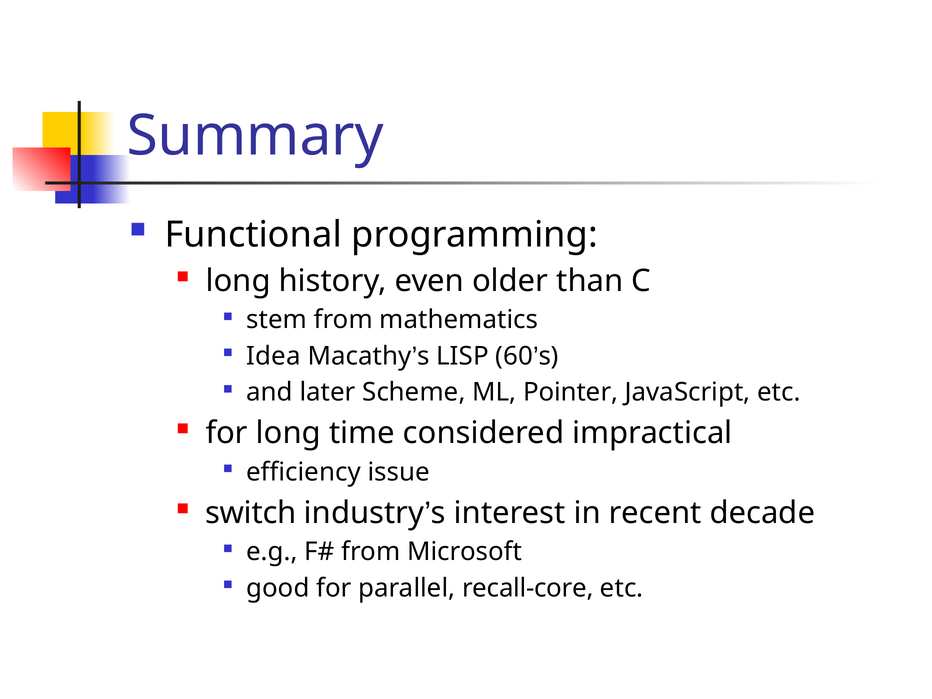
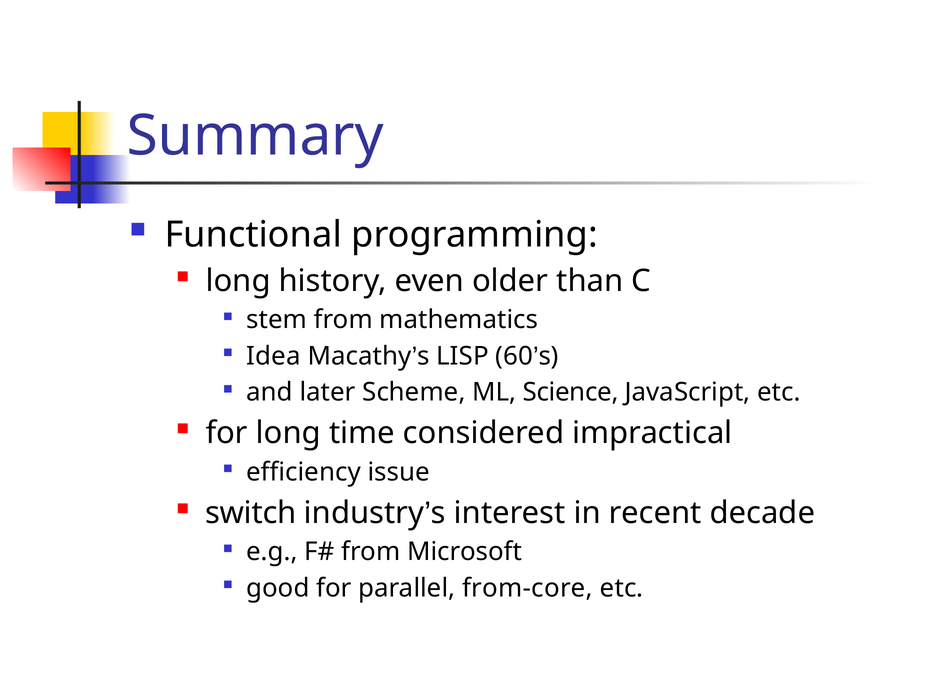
Pointer: Pointer -> Science
recall-core: recall-core -> from-core
